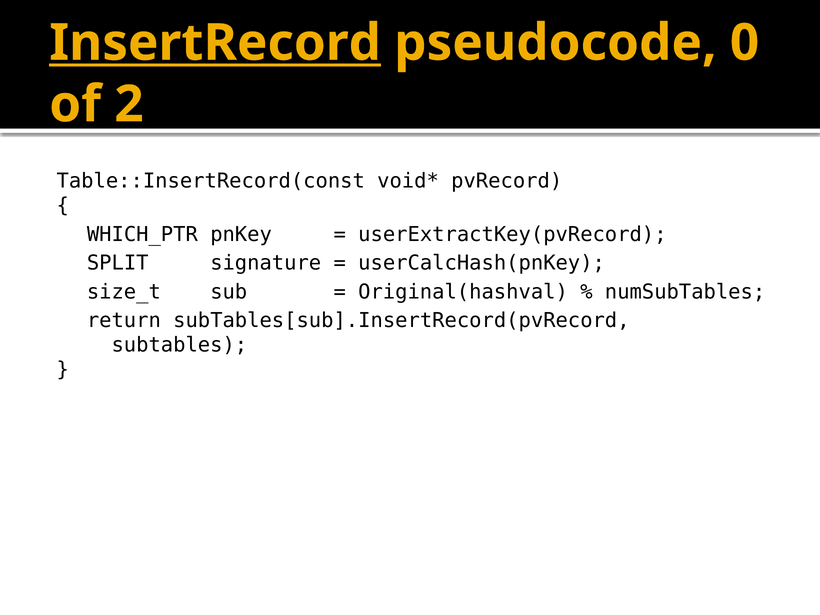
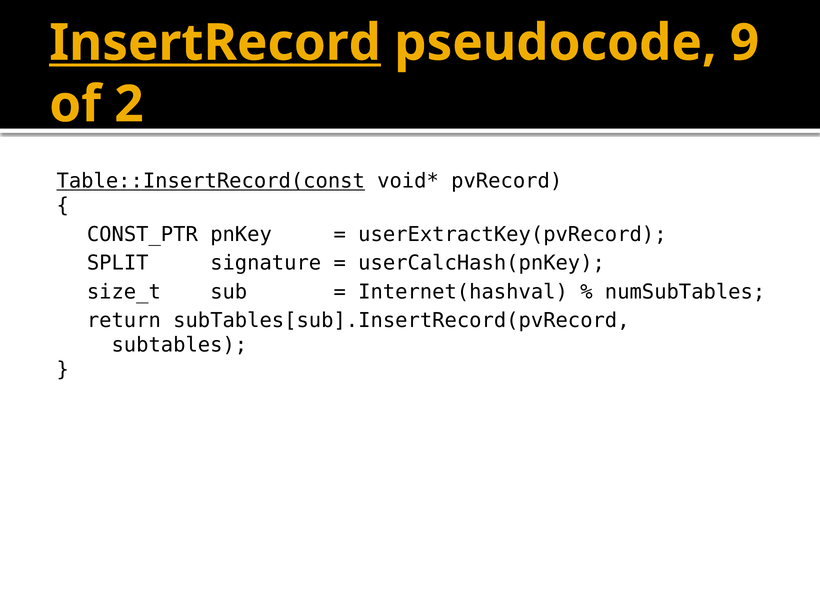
0: 0 -> 9
Table::InsertRecord(const underline: none -> present
WHICH_PTR: WHICH_PTR -> CONST_PTR
Original(hashval: Original(hashval -> Internet(hashval
